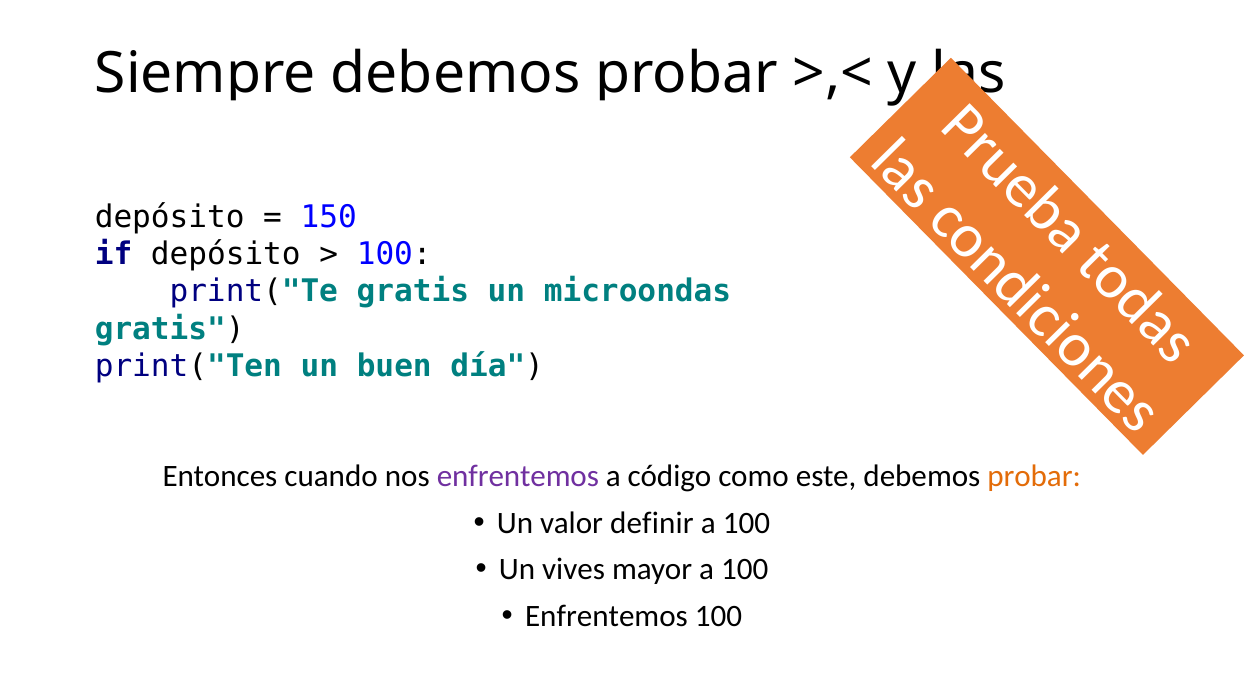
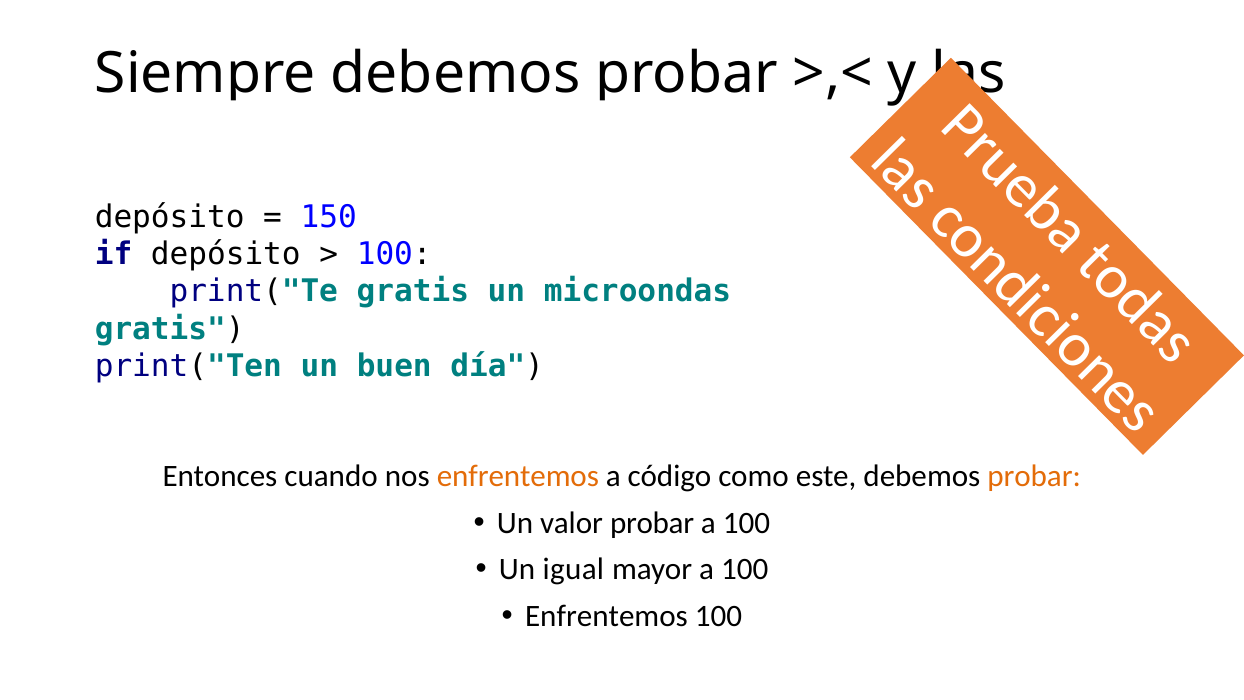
enfrentemos at (518, 476) colour: purple -> orange
valor definir: definir -> probar
vives: vives -> igual
